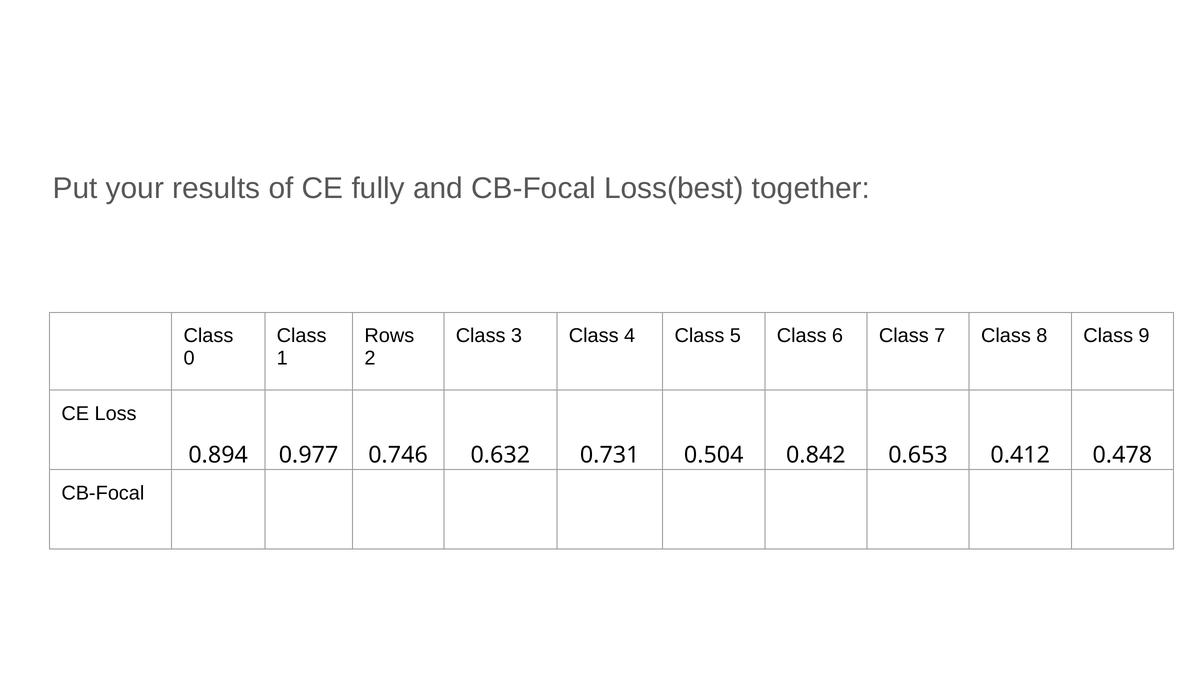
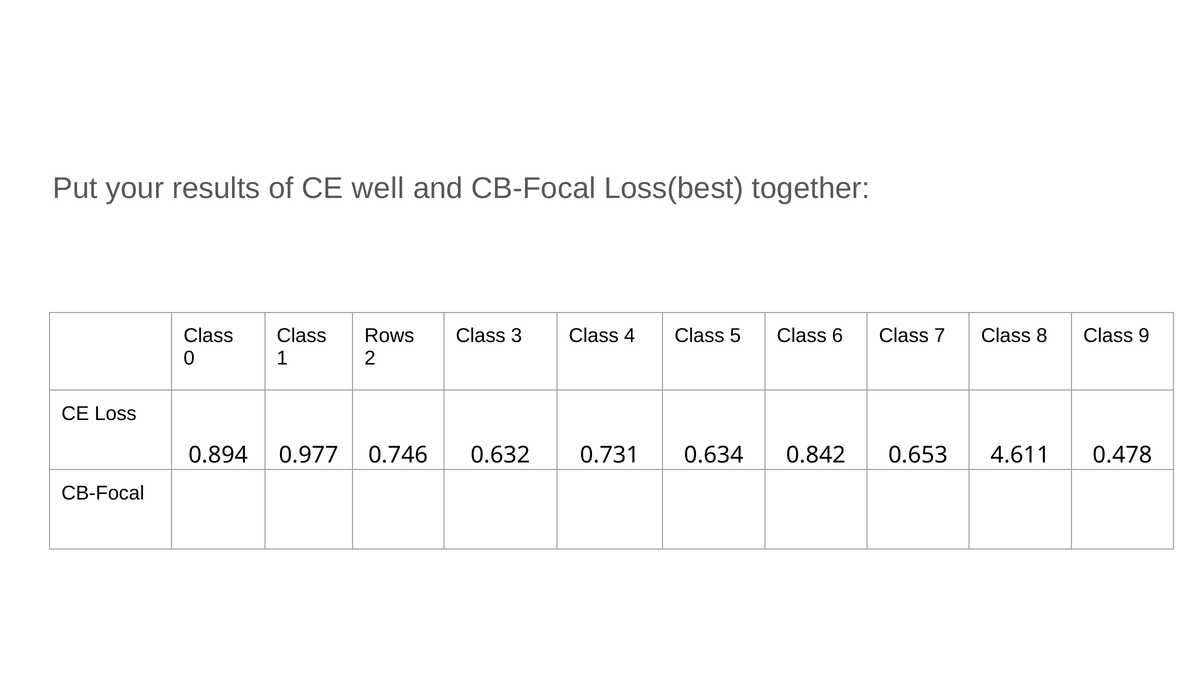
fully: fully -> well
0.504: 0.504 -> 0.634
0.412: 0.412 -> 4.611
